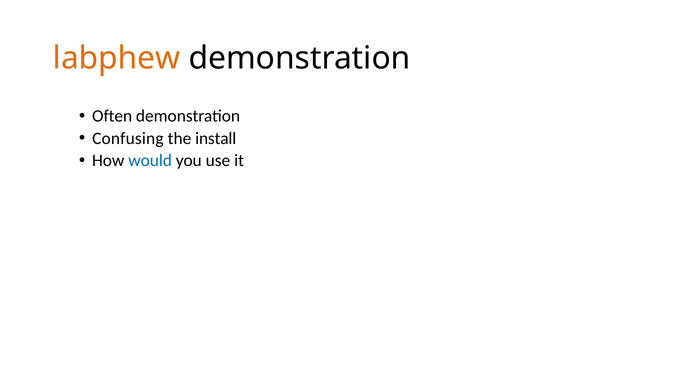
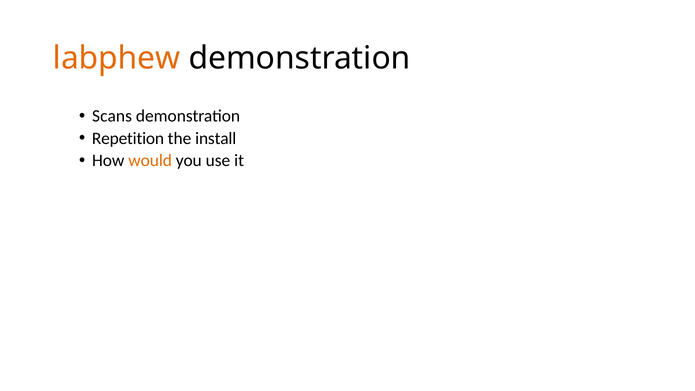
Often: Often -> Scans
Confusing: Confusing -> Repetition
would colour: blue -> orange
